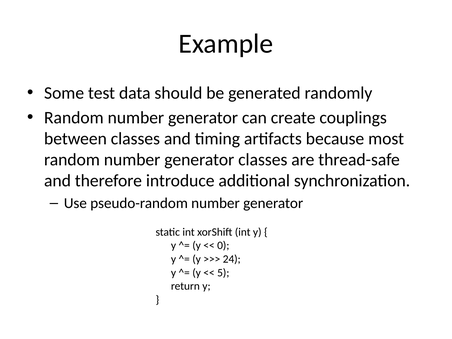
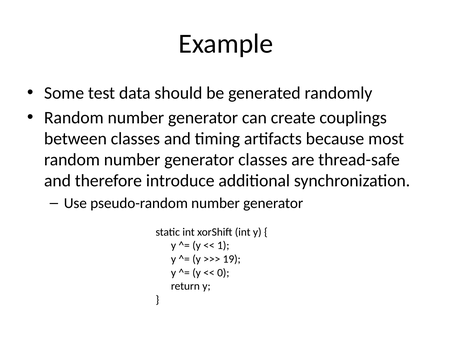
0: 0 -> 1
24: 24 -> 19
5: 5 -> 0
